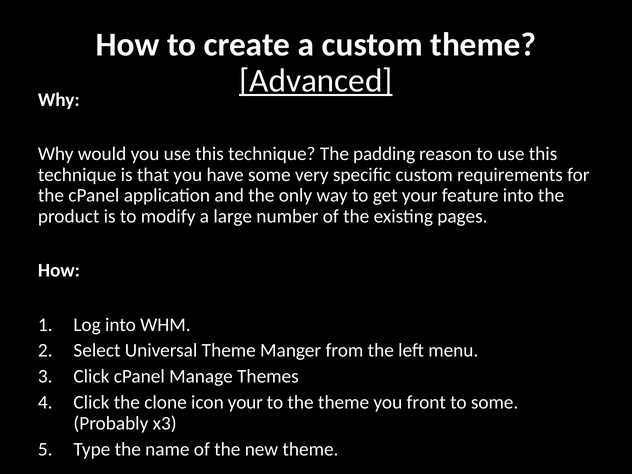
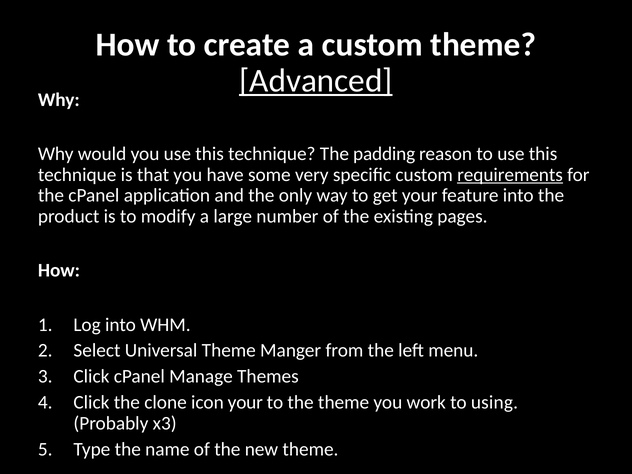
requirements underline: none -> present
front: front -> work
to some: some -> using
